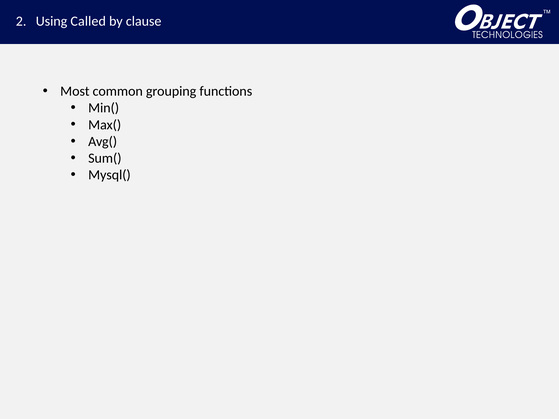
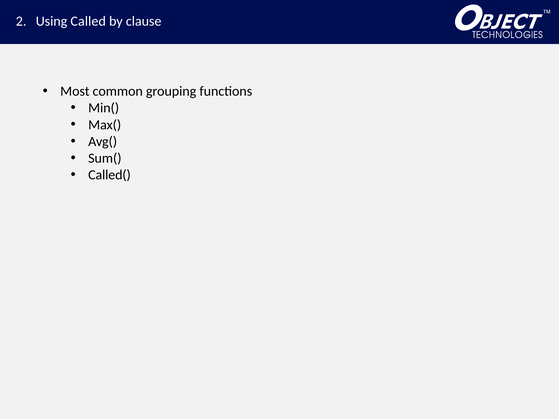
Mysql(: Mysql( -> Called(
